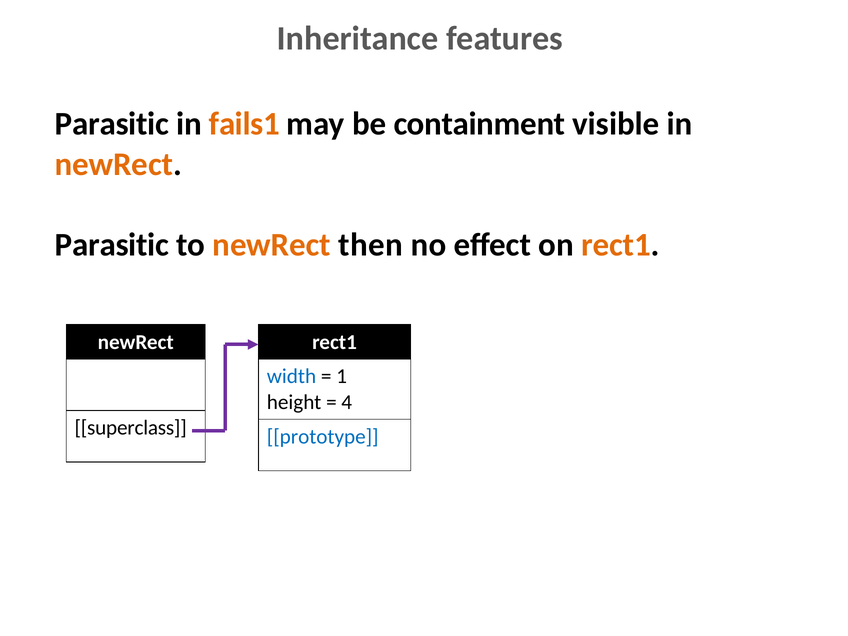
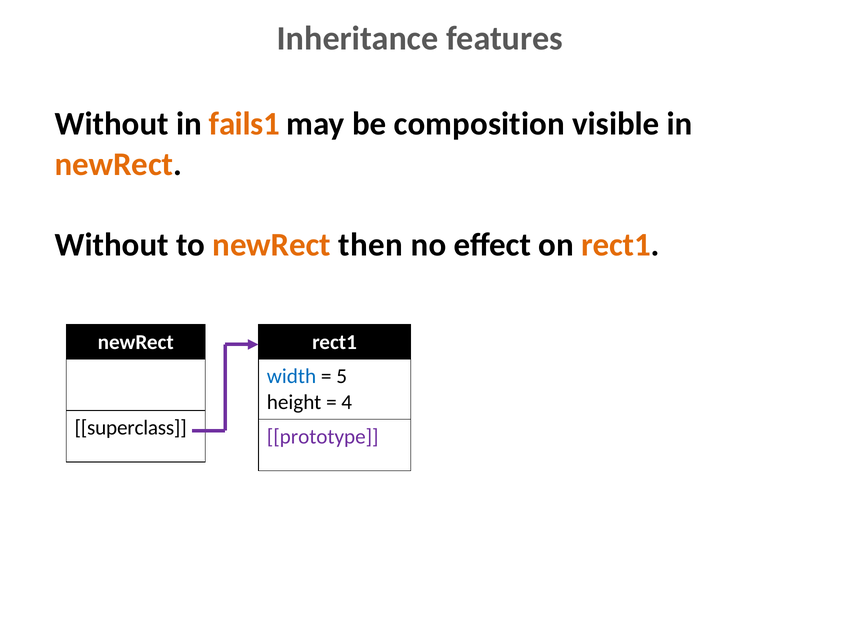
Parasitic at (112, 124): Parasitic -> Without
containment: containment -> composition
Parasitic at (112, 245): Parasitic -> Without
1: 1 -> 5
prototype colour: blue -> purple
